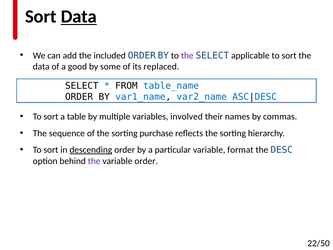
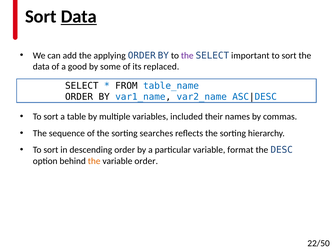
included: included -> applying
applicable: applicable -> important
involved: involved -> included
purchase: purchase -> searches
descending underline: present -> none
the at (94, 161) colour: purple -> orange
